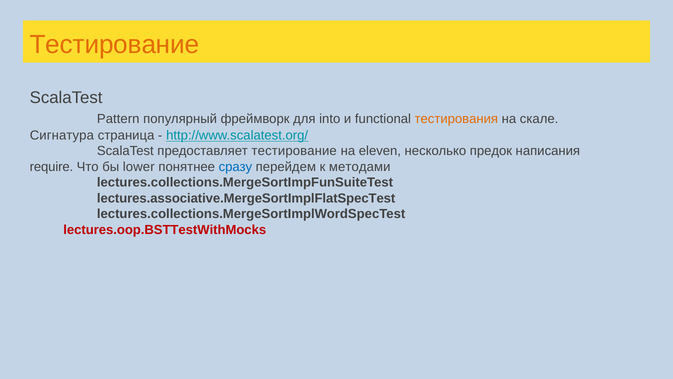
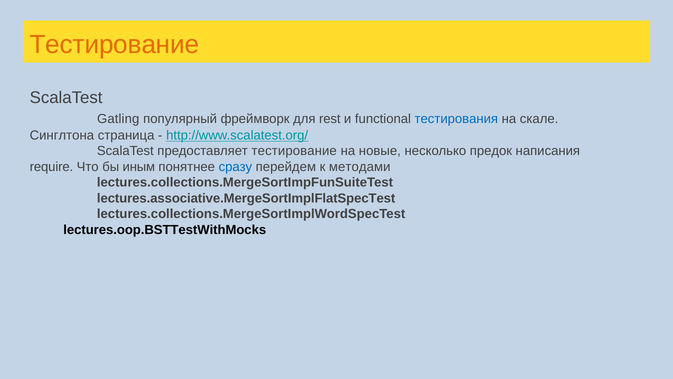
Pattern: Pattern -> Gatling
into: into -> rest
тестирования colour: orange -> blue
Сигнатура: Сигнатура -> Синглтона
eleven: eleven -> новые
lower: lower -> иным
lectures.oop.BSTTestWithMocks colour: red -> black
